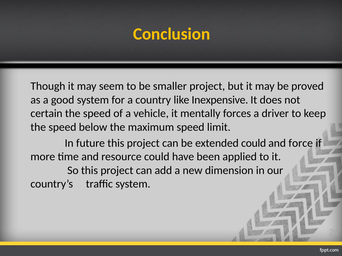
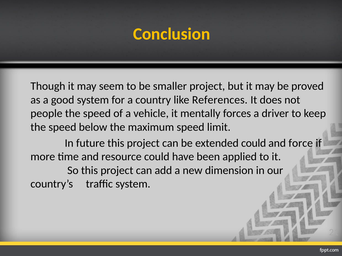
Inexpensive: Inexpensive -> References
certain: certain -> people
